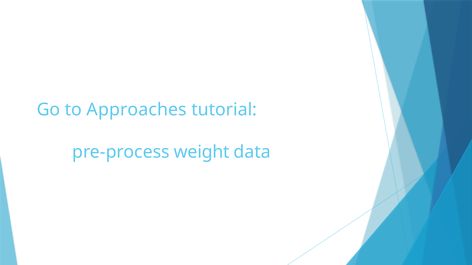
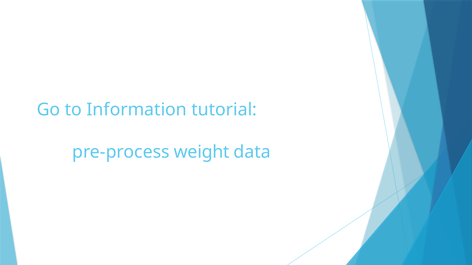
Approaches: Approaches -> Information
